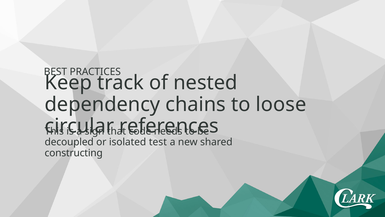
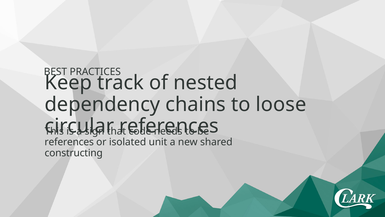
decoupled at (69, 142): decoupled -> references
test: test -> unit
